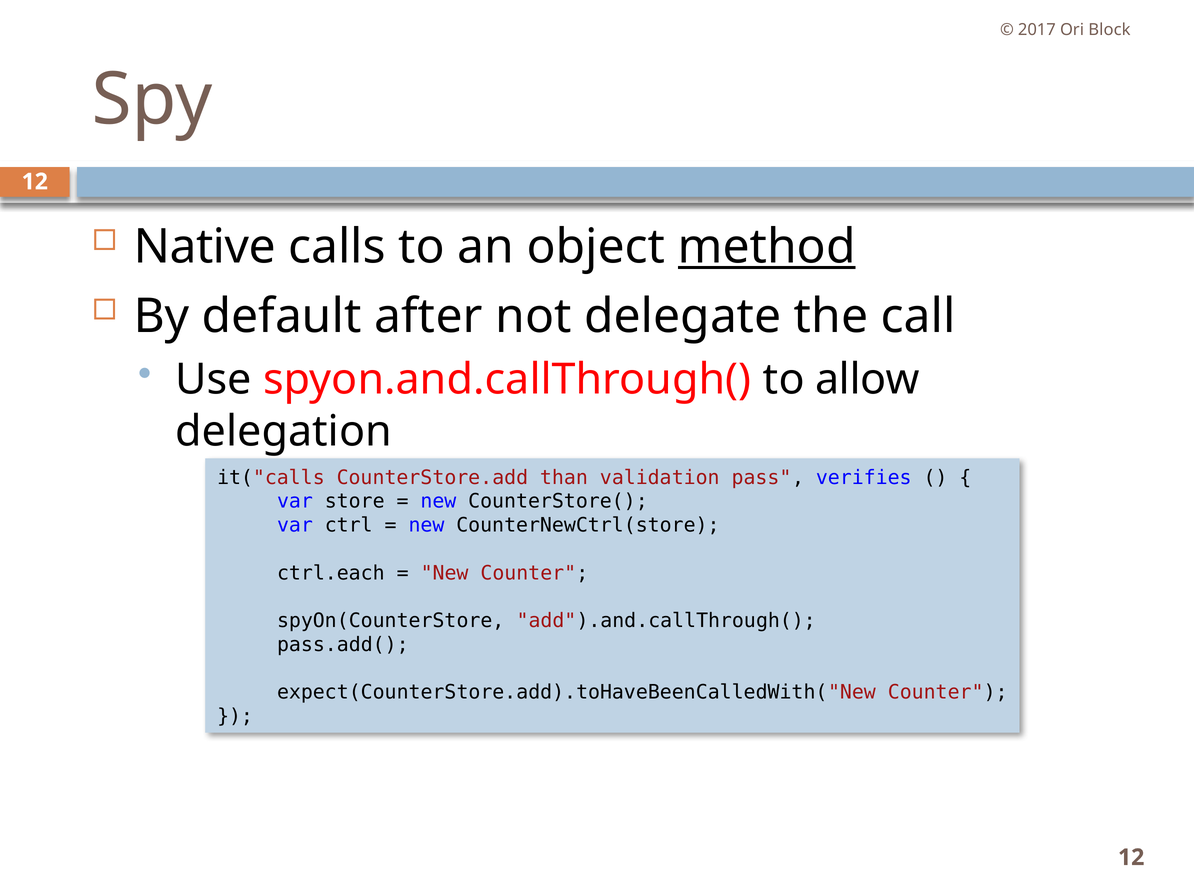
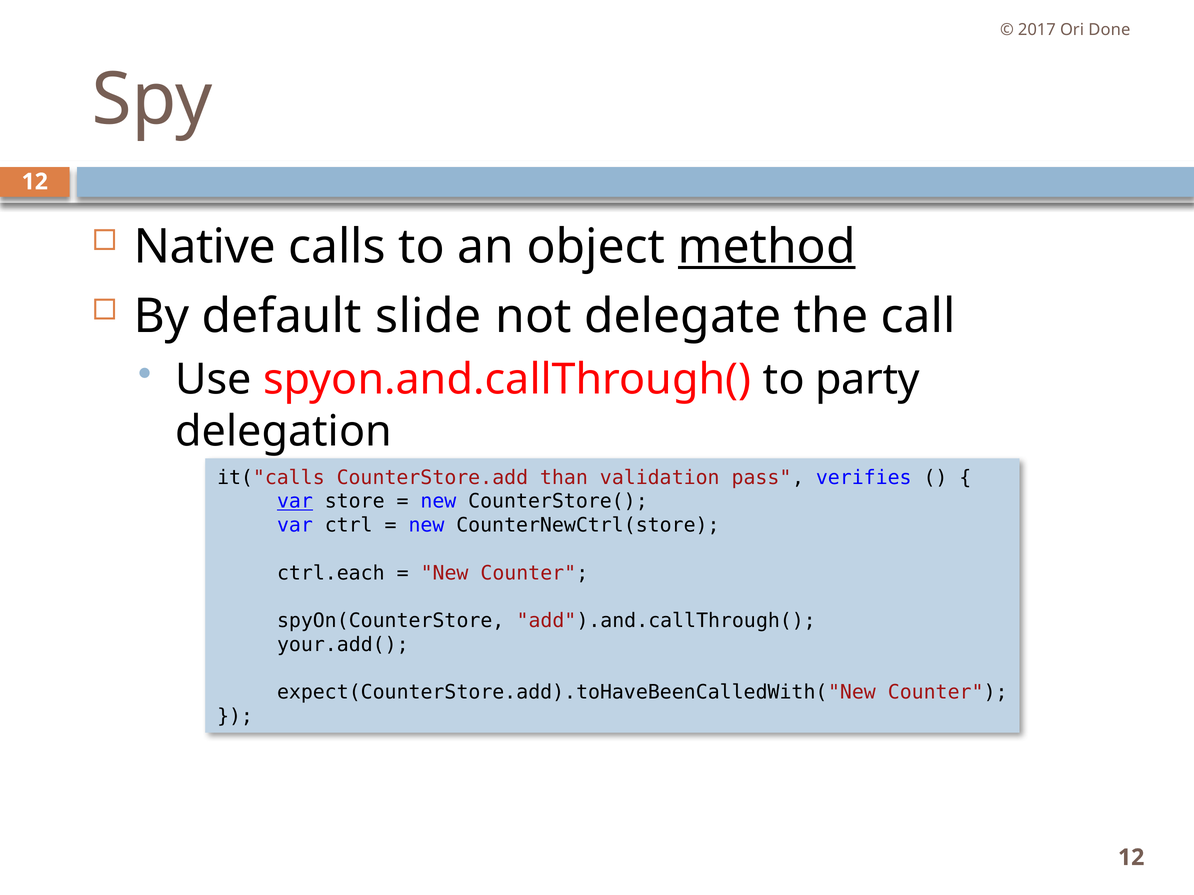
Block: Block -> Done
after: after -> slide
allow: allow -> party
var at (295, 502) underline: none -> present
pass.add(: pass.add( -> your.add(
